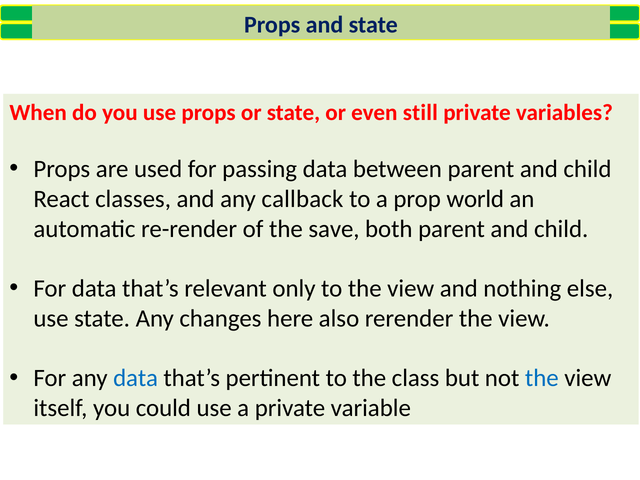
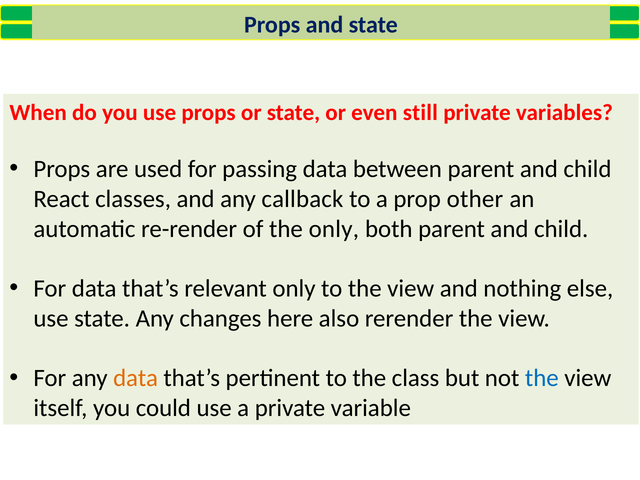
world: world -> other
the save: save -> only
data at (136, 378) colour: blue -> orange
